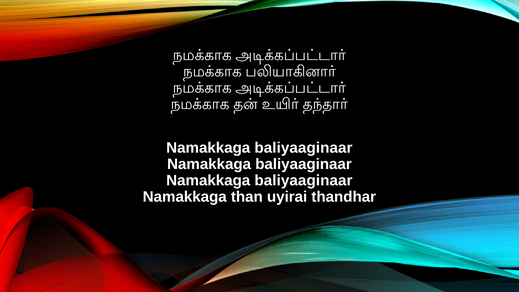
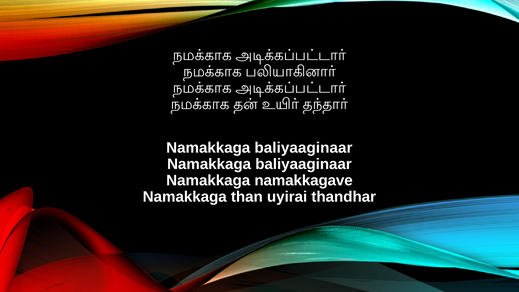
baliyaaginaar at (303, 180): baliyaaginaar -> namakkagave
